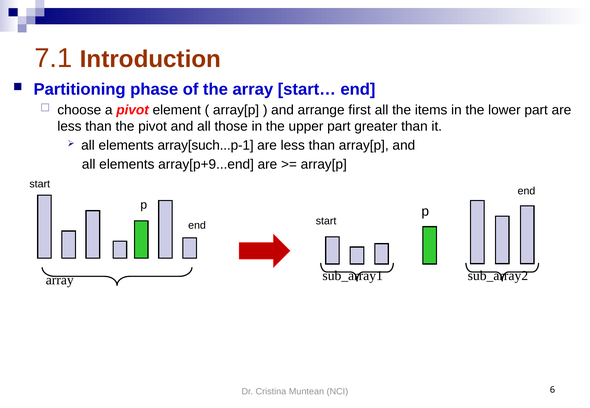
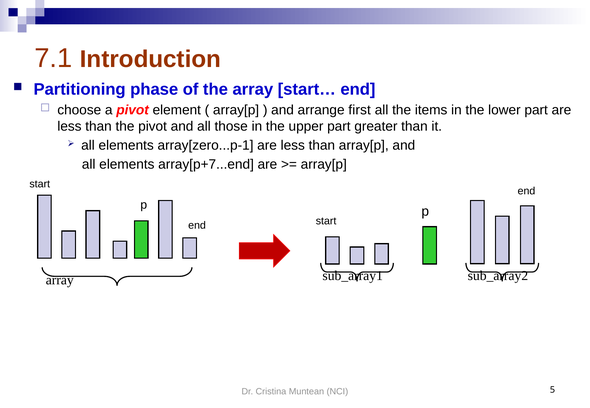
array[such...p-1: array[such...p-1 -> array[zero...p-1
array[p+9...end: array[p+9...end -> array[p+7...end
6: 6 -> 5
